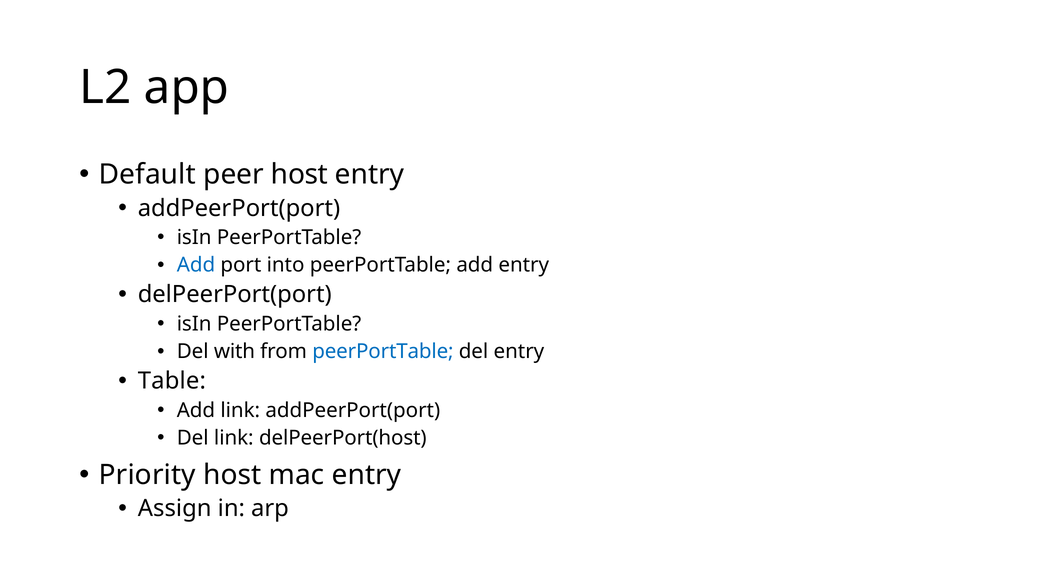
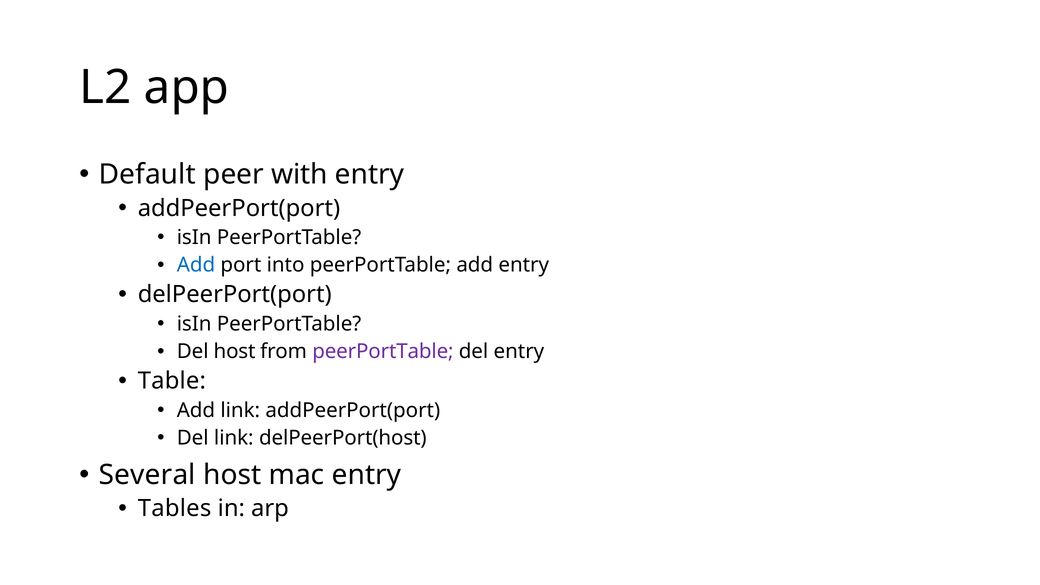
peer host: host -> with
Del with: with -> host
peerPortTable at (383, 352) colour: blue -> purple
Priority: Priority -> Several
Assign: Assign -> Tables
